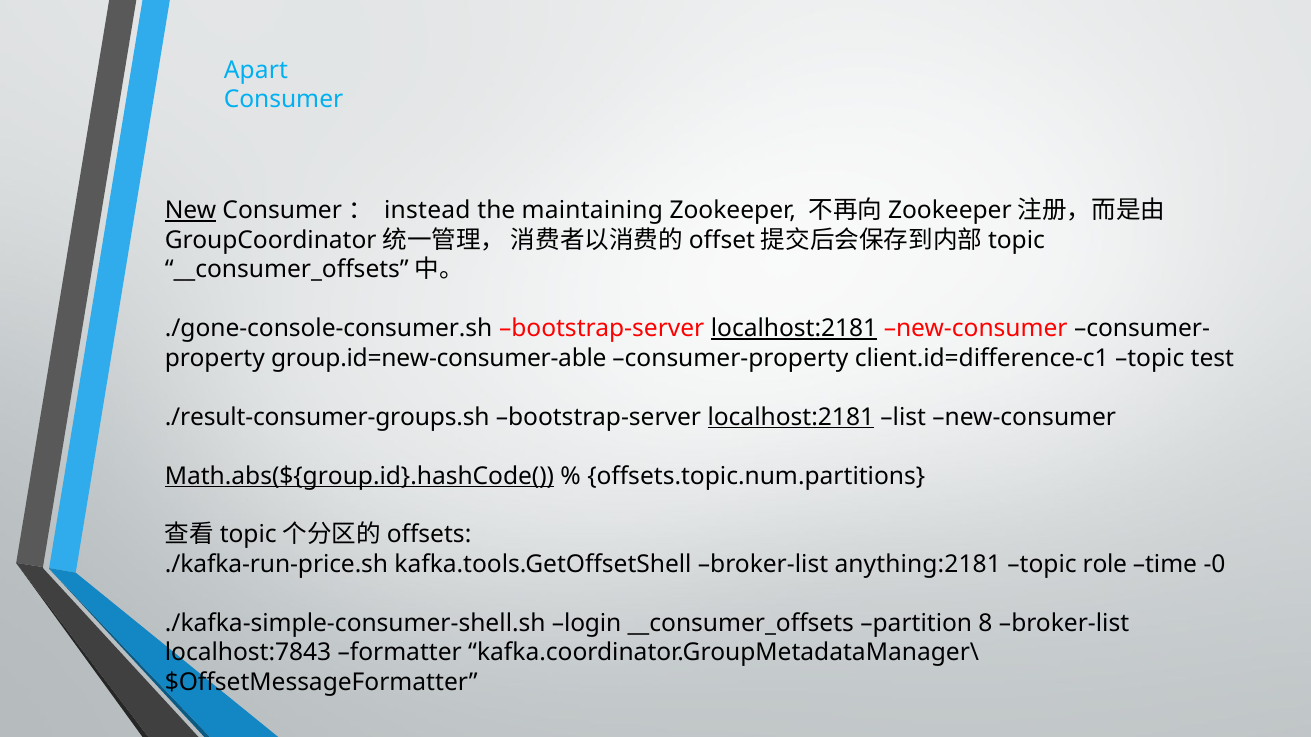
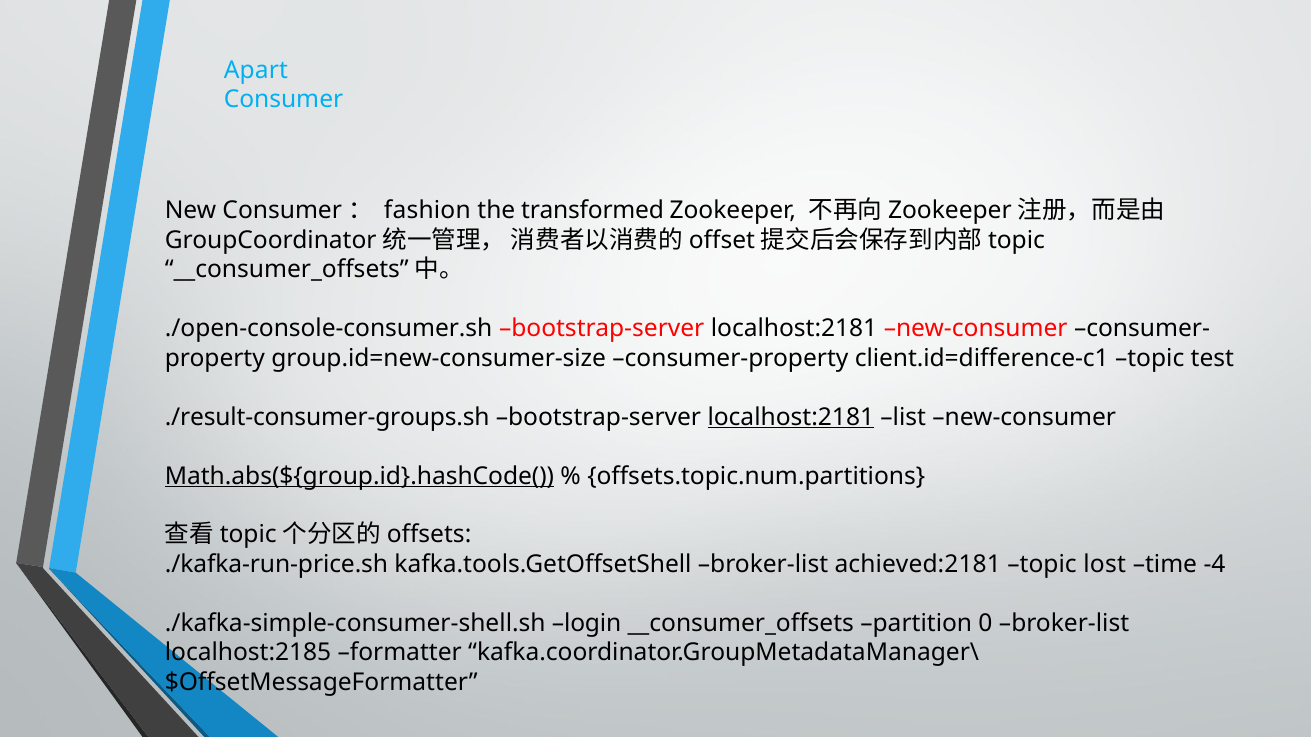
New underline: present -> none
instead: instead -> fashion
maintaining: maintaining -> transformed
./gone-console-consumer.sh: ./gone-console-consumer.sh -> ./open-console-consumer.sh
localhost:2181 at (794, 329) underline: present -> none
group.id=new-consumer-able: group.id=new-consumer-able -> group.id=new-consumer-size
anything:2181: anything:2181 -> achieved:2181
role: role -> lost
-0: -0 -> -4
8: 8 -> 0
localhost:7843: localhost:7843 -> localhost:2185
